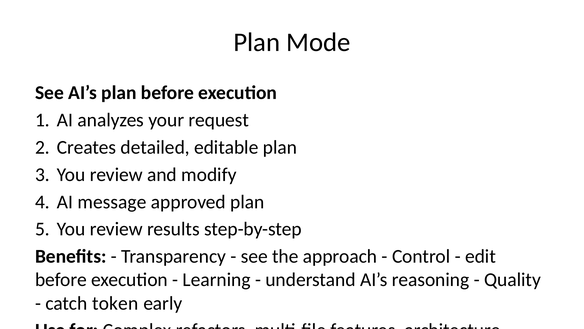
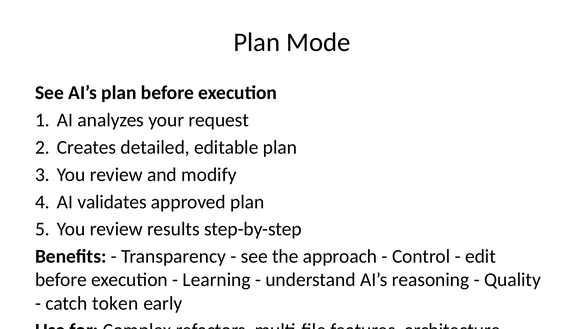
message: message -> validates
